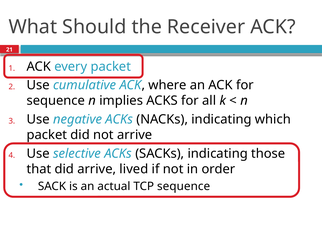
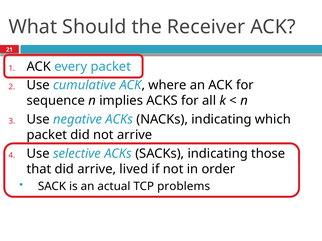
TCP sequence: sequence -> problems
